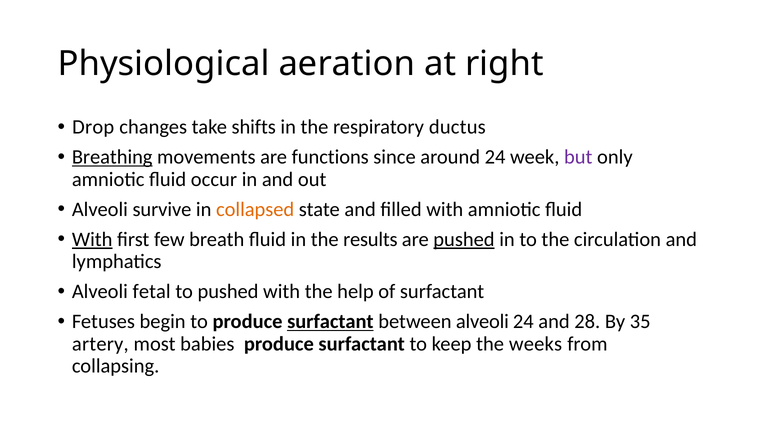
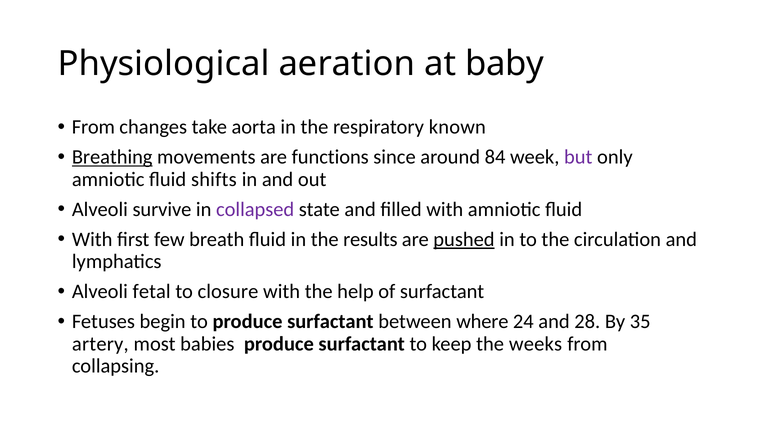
right: right -> baby
Drop at (93, 127): Drop -> From
shifts: shifts -> aorta
ductus: ductus -> known
around 24: 24 -> 84
occur: occur -> shifts
collapsed colour: orange -> purple
With at (92, 239) underline: present -> none
to pushed: pushed -> closure
surfactant at (330, 321) underline: present -> none
between alveoli: alveoli -> where
